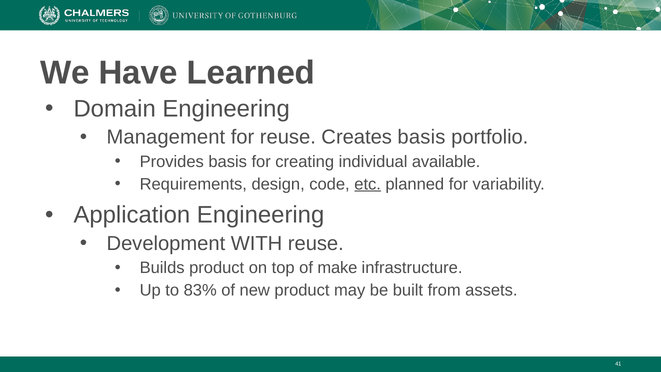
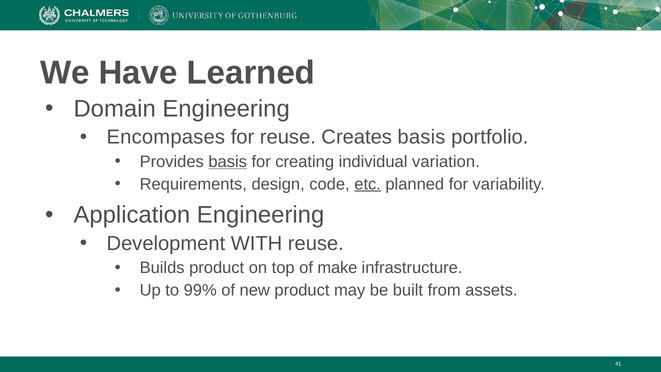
Management: Management -> Encompases
basis at (228, 162) underline: none -> present
available: available -> variation
83%: 83% -> 99%
